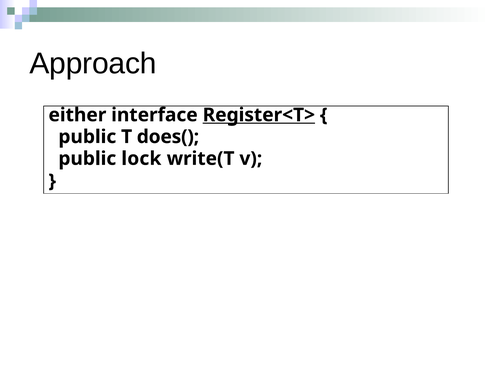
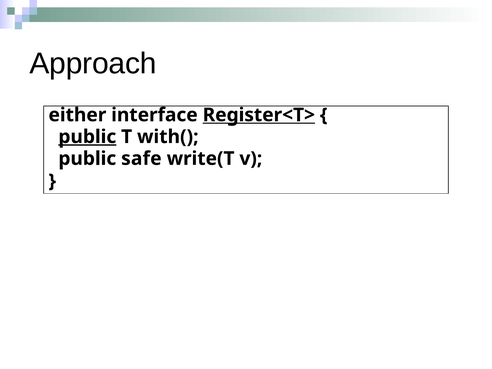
public at (87, 137) underline: none -> present
does(: does( -> with(
lock: lock -> safe
